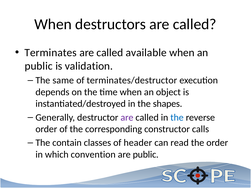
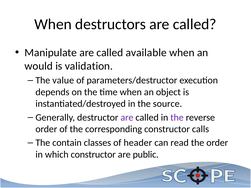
Terminates: Terminates -> Manipulate
public at (39, 66): public -> would
same: same -> value
terminates/destructor: terminates/destructor -> parameters/destructor
shapes: shapes -> source
the at (177, 118) colour: blue -> purple
which convention: convention -> constructor
